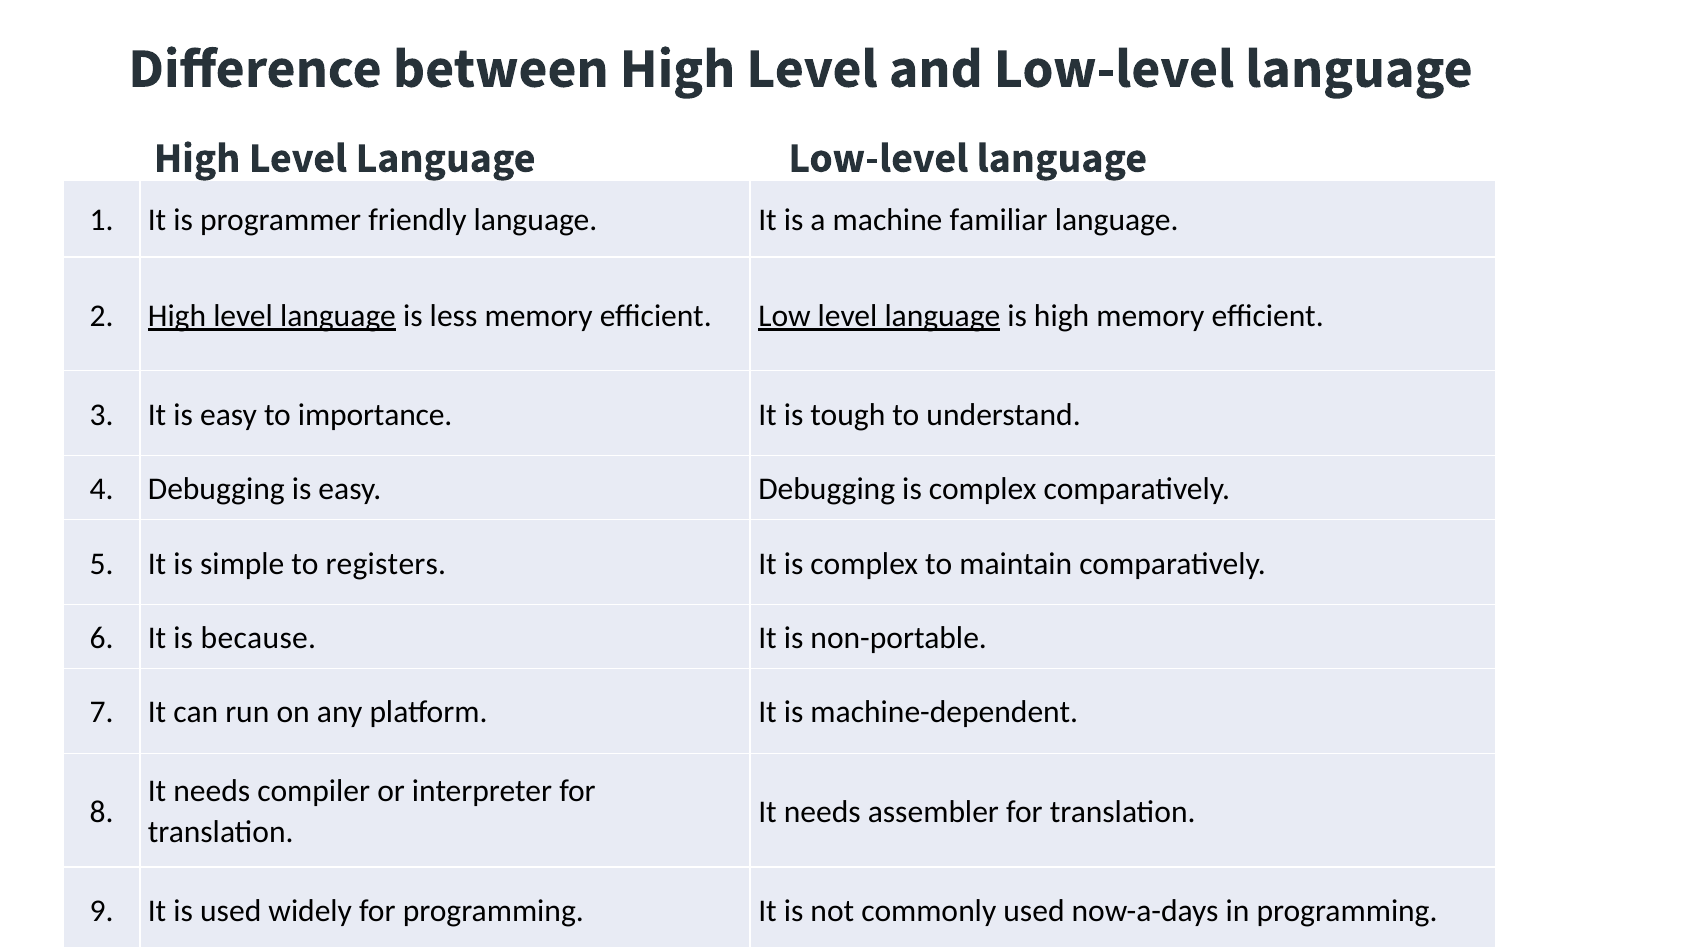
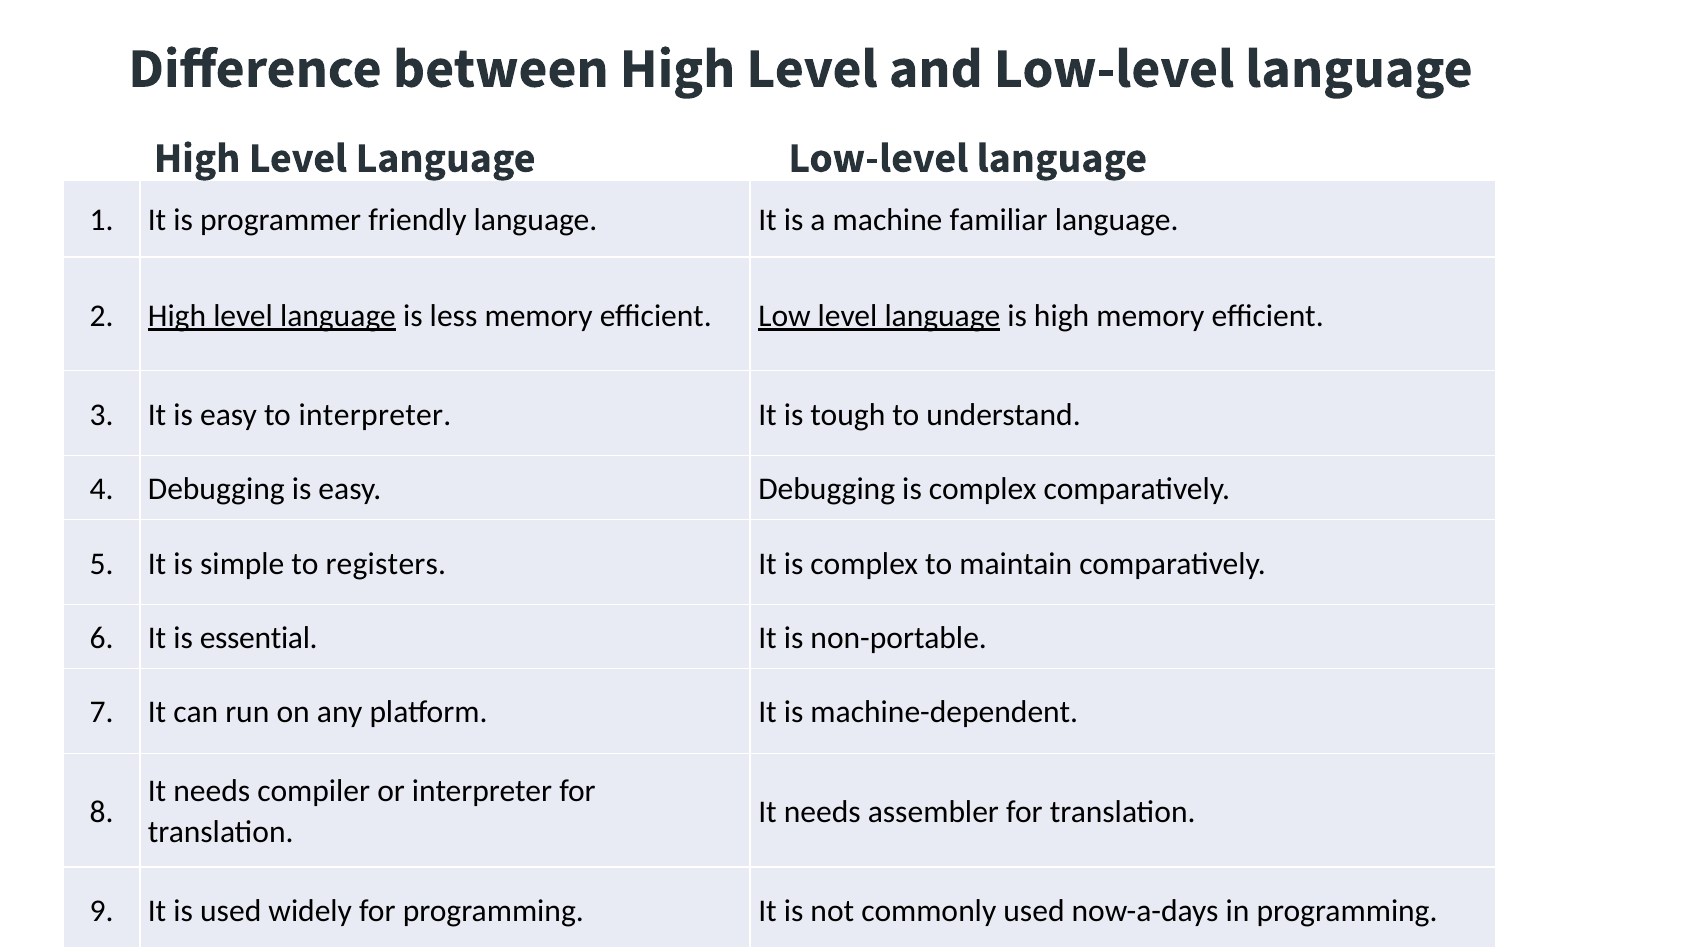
to importance: importance -> interpreter
because: because -> essential
